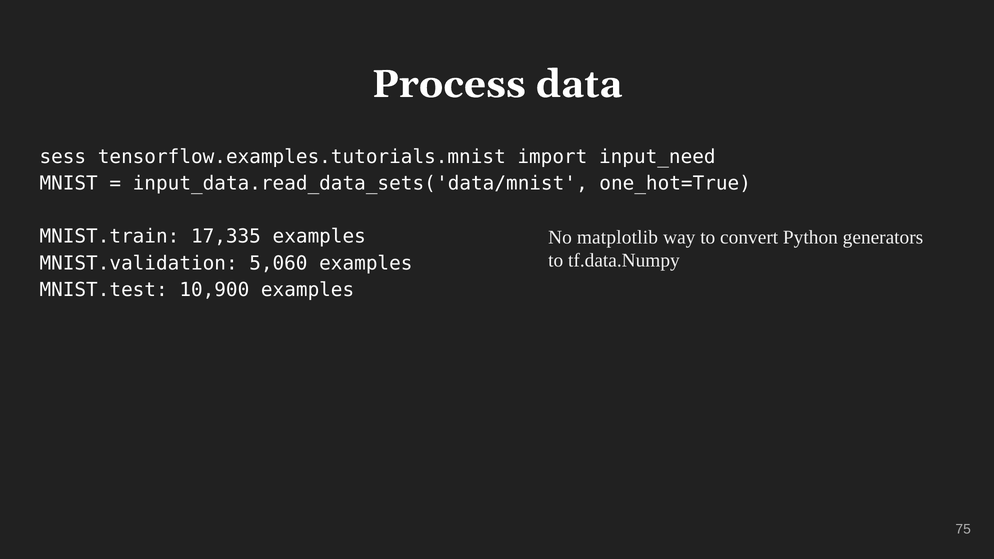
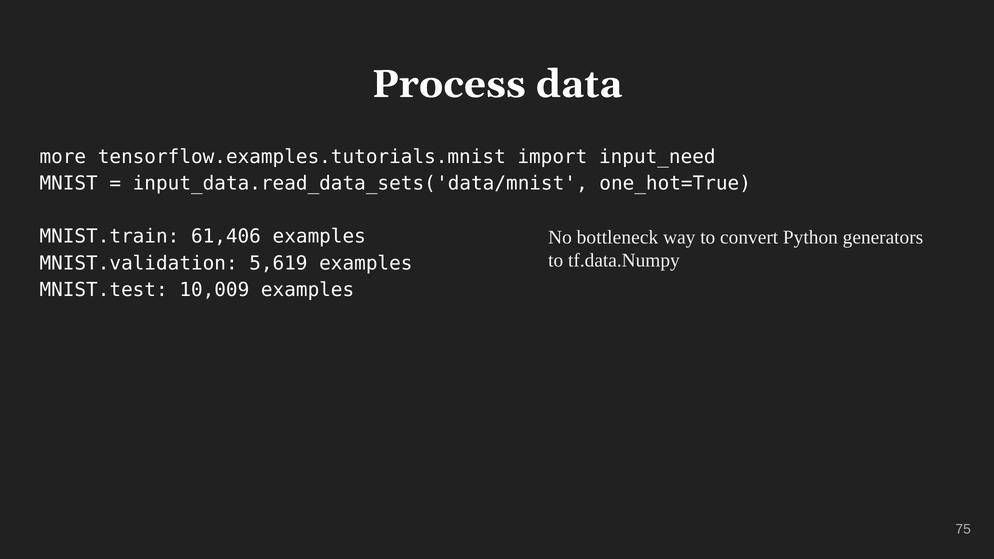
sess: sess -> more
17,335: 17,335 -> 61,406
matplotlib: matplotlib -> bottleneck
5,060: 5,060 -> 5,619
10,900: 10,900 -> 10,009
